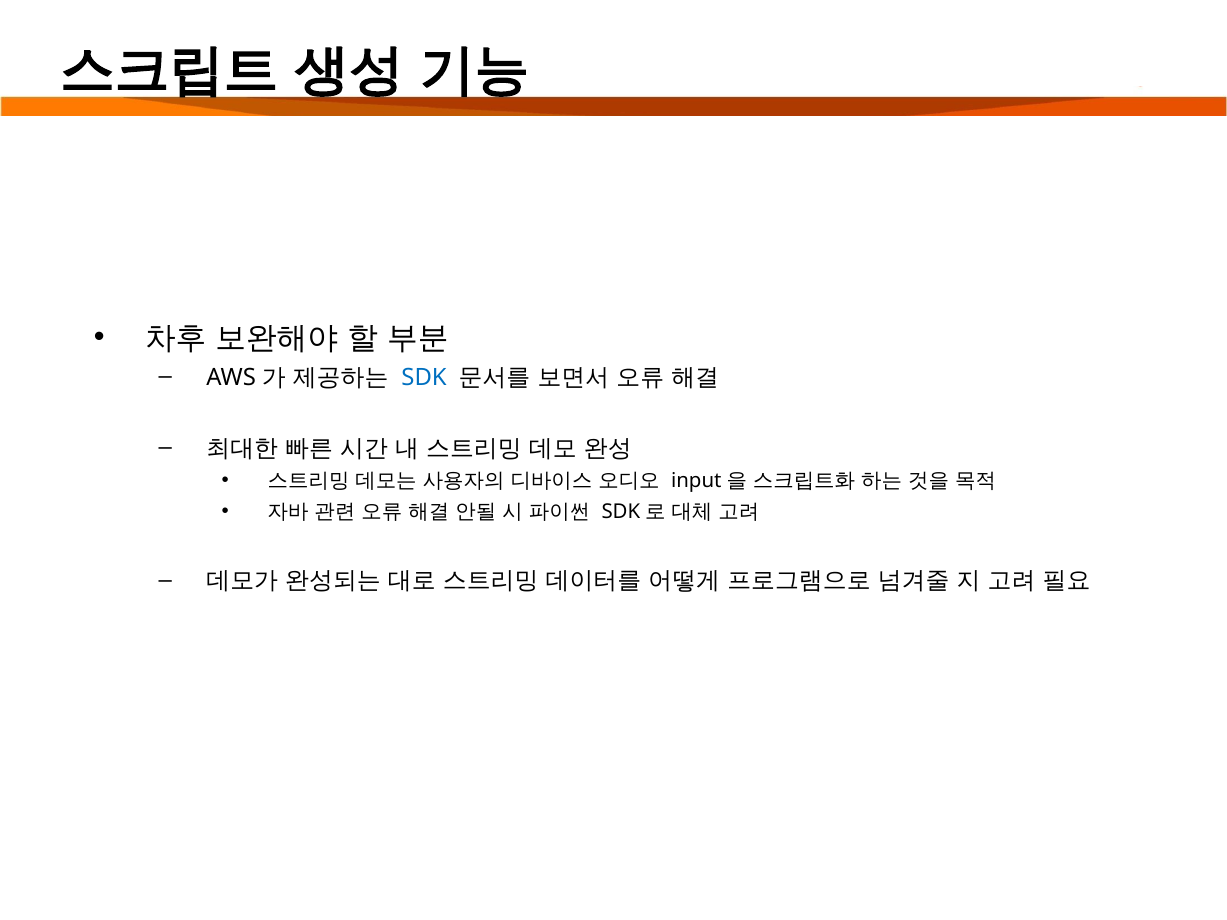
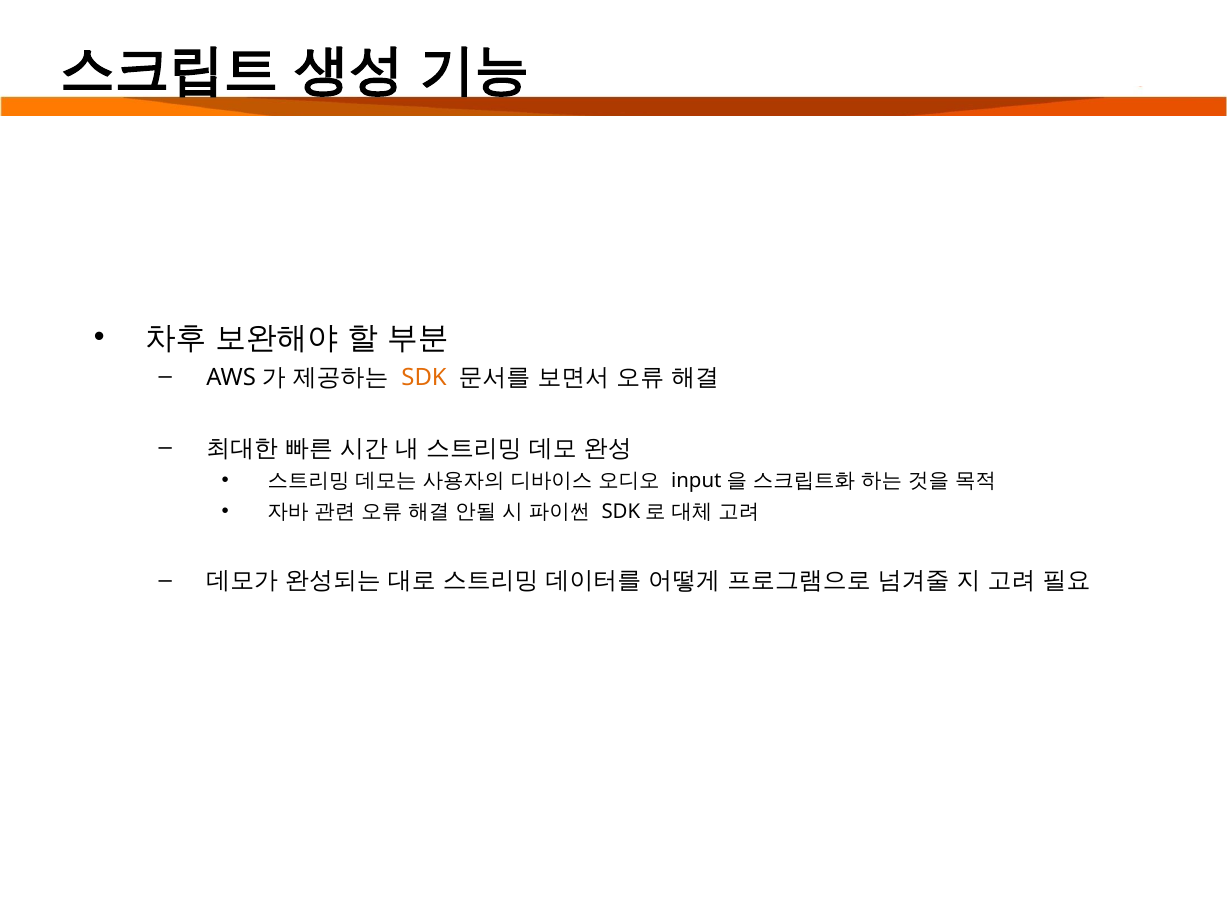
SDK colour: blue -> orange
